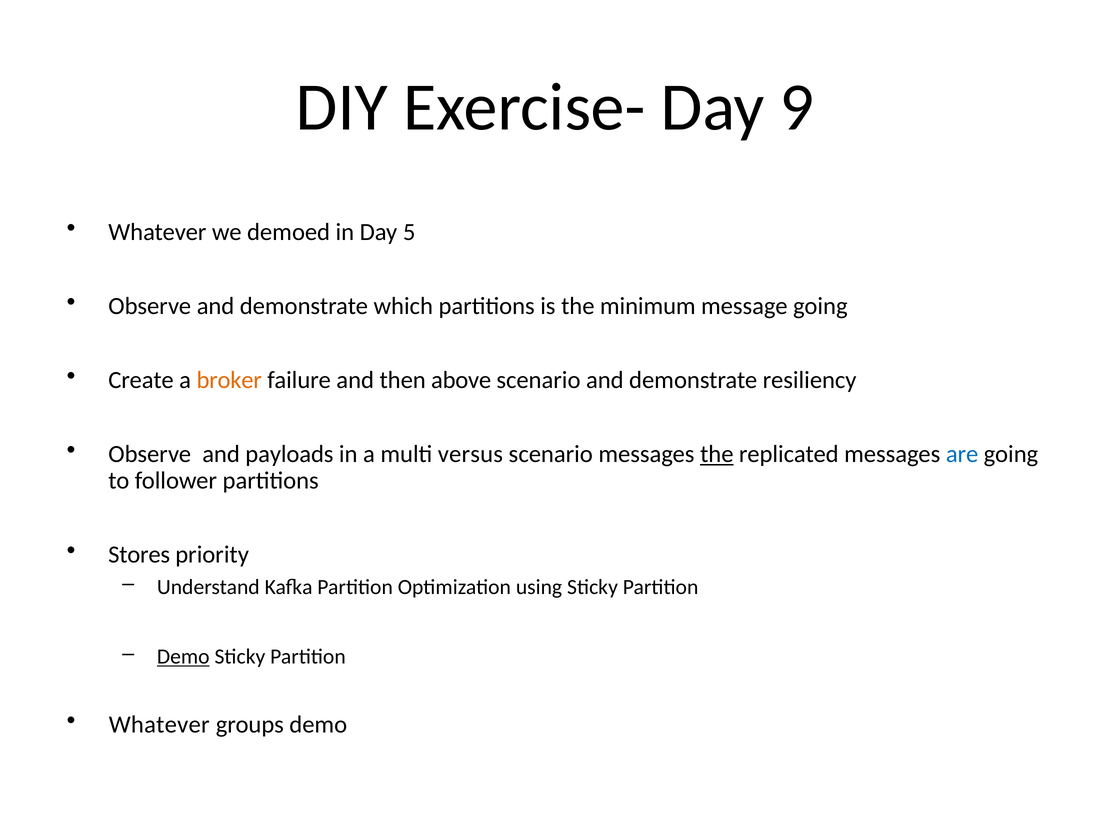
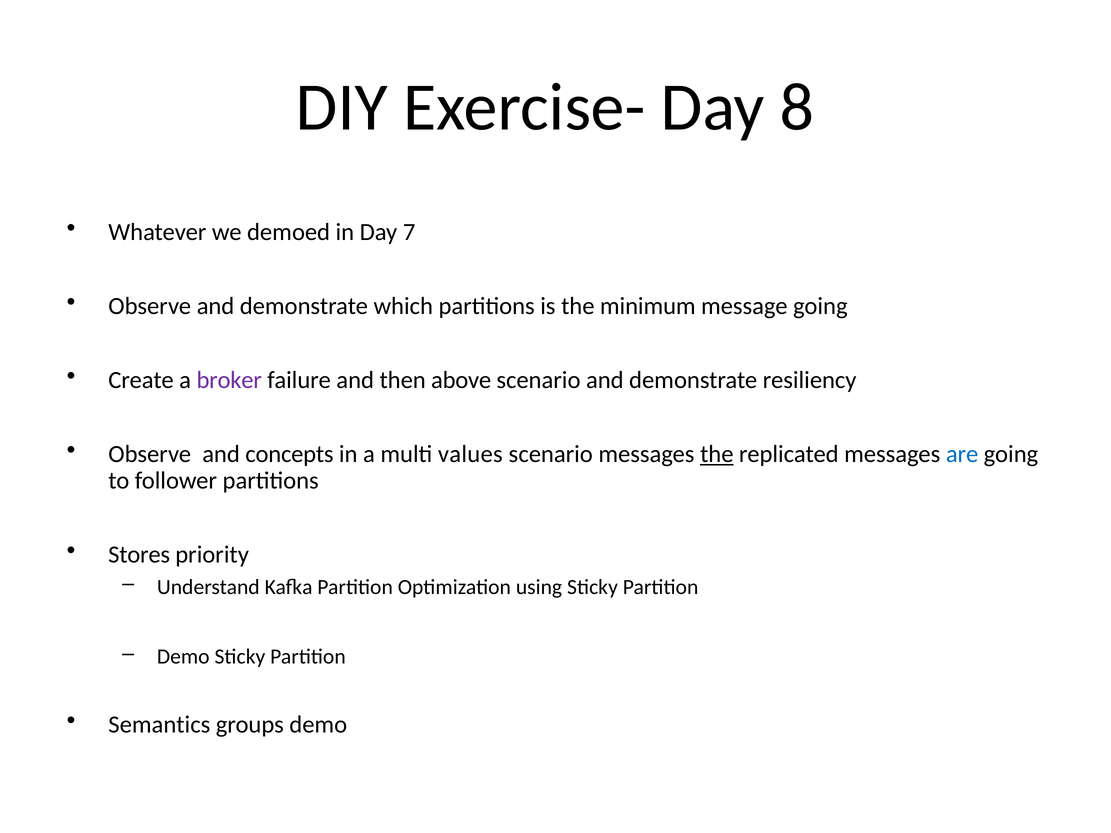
9: 9 -> 8
5: 5 -> 7
broker colour: orange -> purple
payloads: payloads -> concepts
versus: versus -> values
Demo at (183, 657) underline: present -> none
Whatever at (159, 725): Whatever -> Semantics
